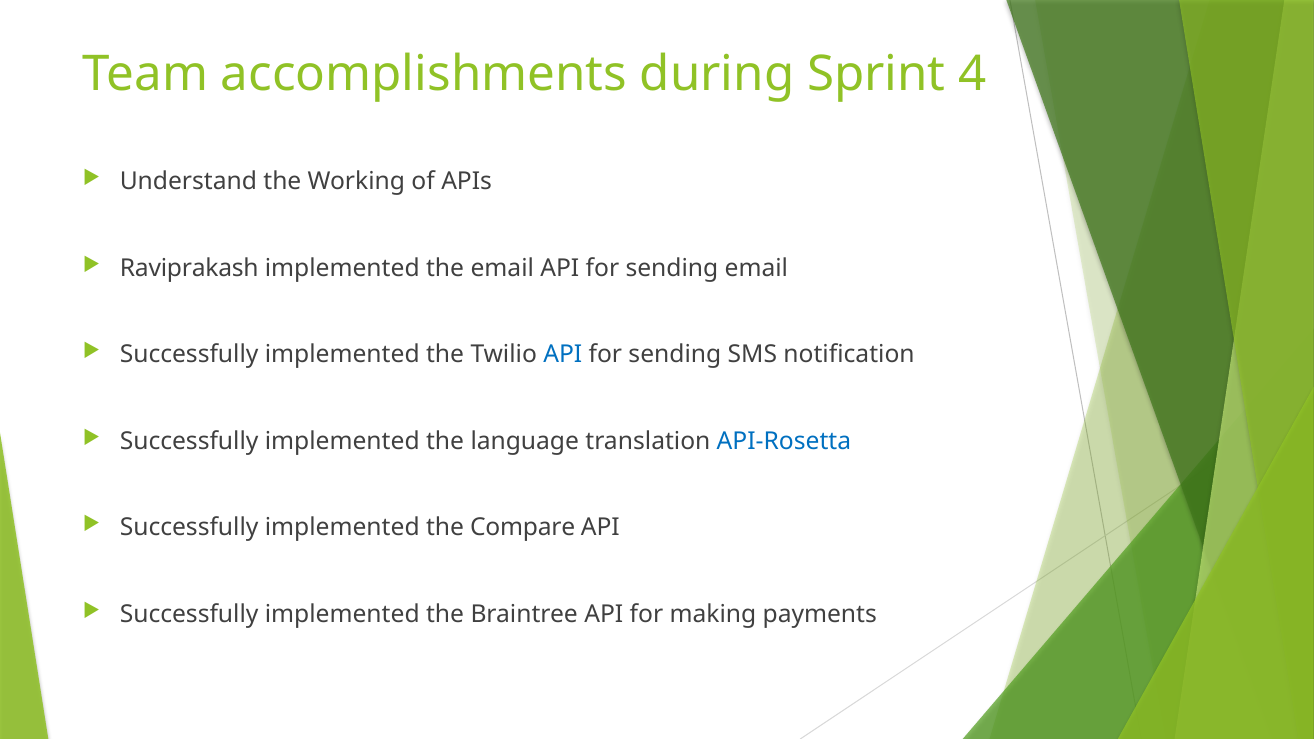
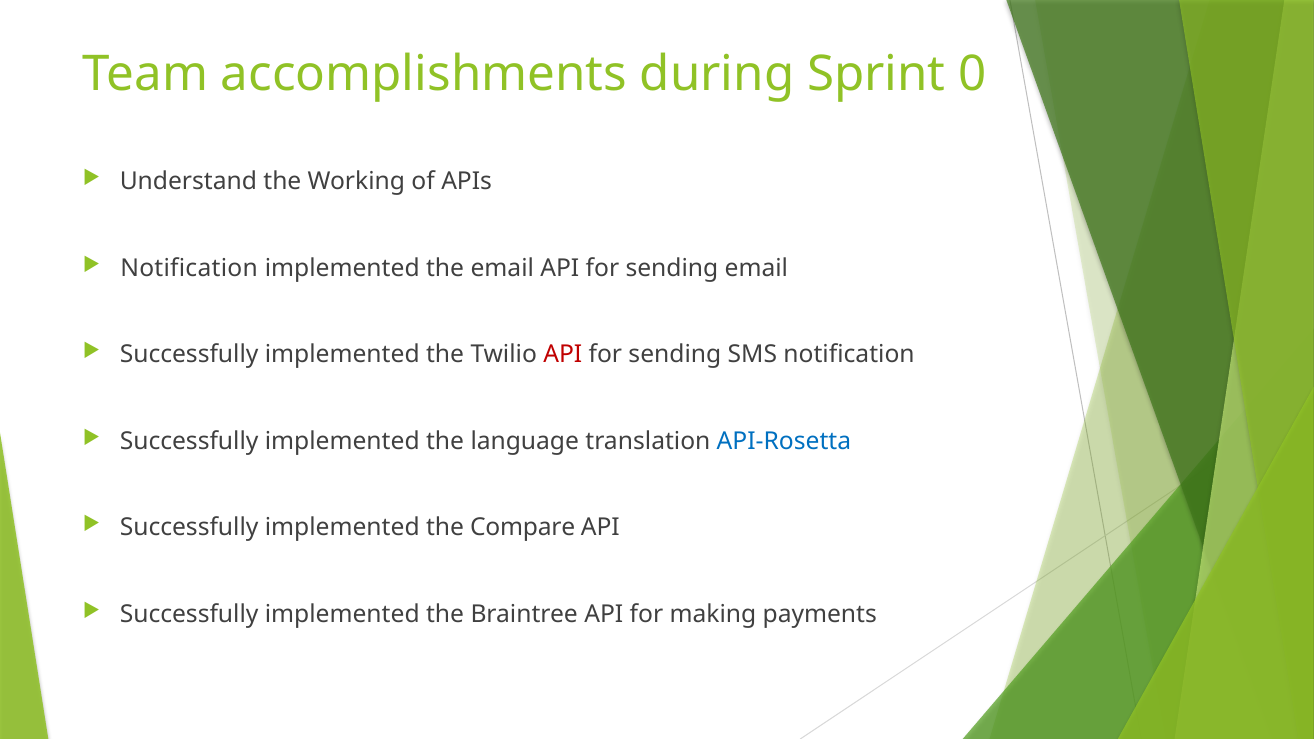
4: 4 -> 0
Raviprakash at (189, 268): Raviprakash -> Notification
API at (563, 355) colour: blue -> red
